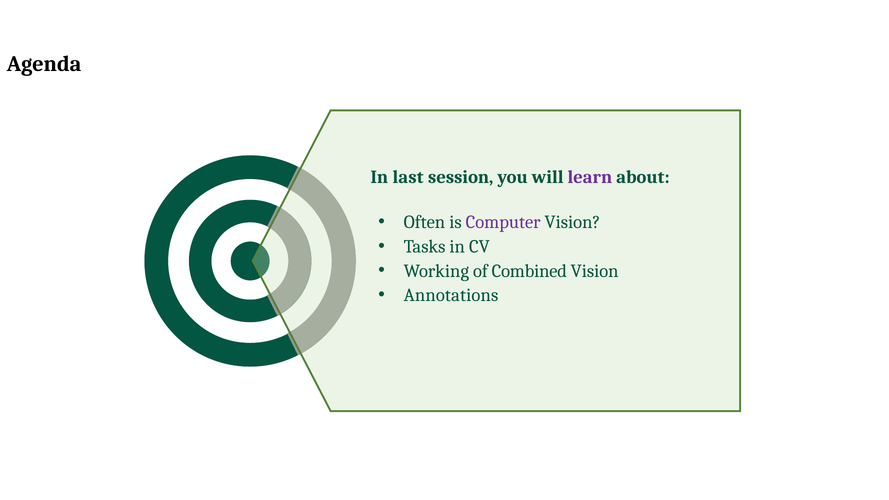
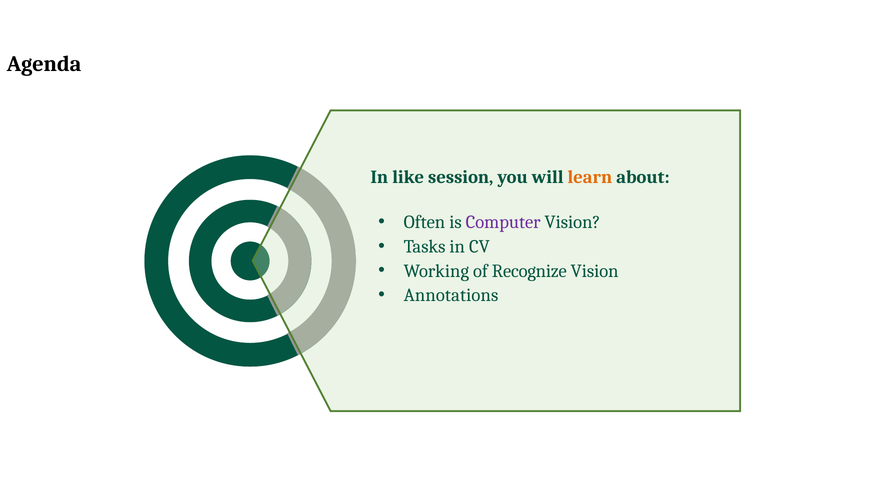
last: last -> like
learn colour: purple -> orange
Combined: Combined -> Recognize
